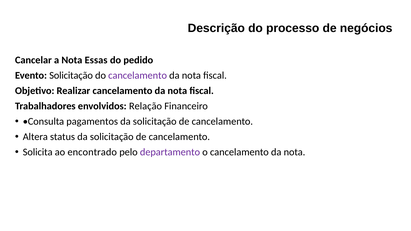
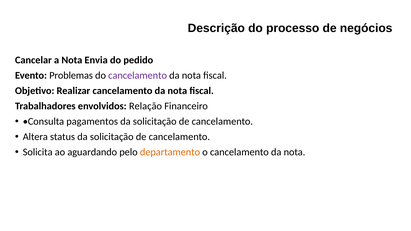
Essas: Essas -> Envia
Evento Solicitação: Solicitação -> Problemas
encontrado: encontrado -> aguardando
departamento colour: purple -> orange
